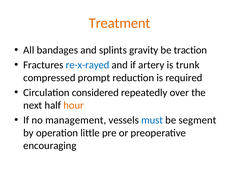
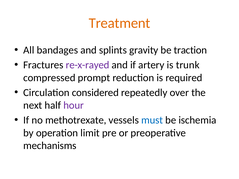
re-x-rayed colour: blue -> purple
hour colour: orange -> purple
management: management -> methotrexate
segment: segment -> ischemia
little: little -> limit
encouraging: encouraging -> mechanisms
